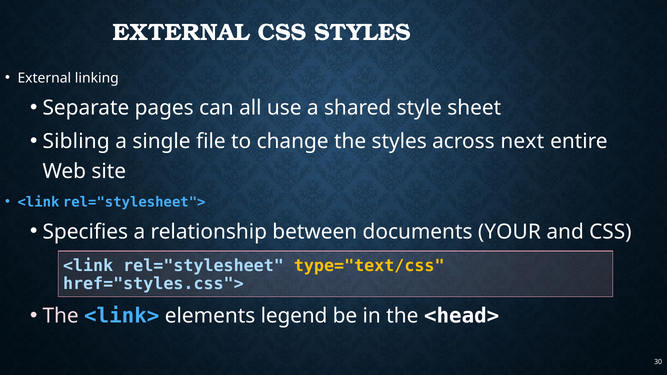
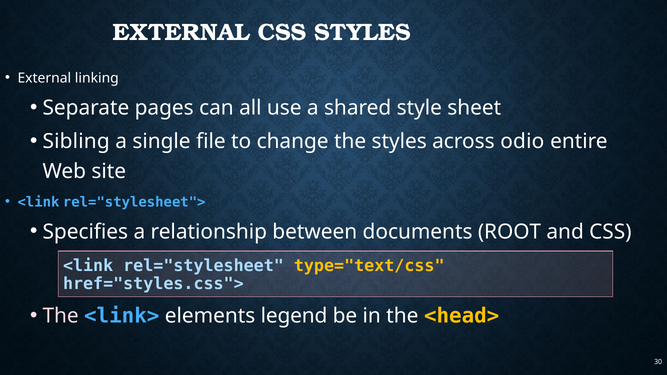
next: next -> odio
YOUR: YOUR -> ROOT
<head> colour: white -> yellow
